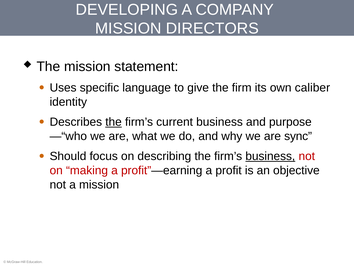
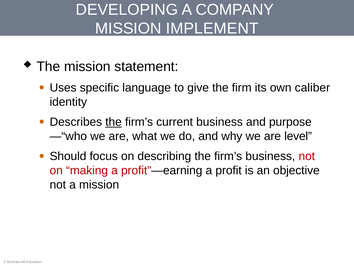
DIRECTORS: DIRECTORS -> IMPLEMENT
sync: sync -> level
business at (270, 156) underline: present -> none
